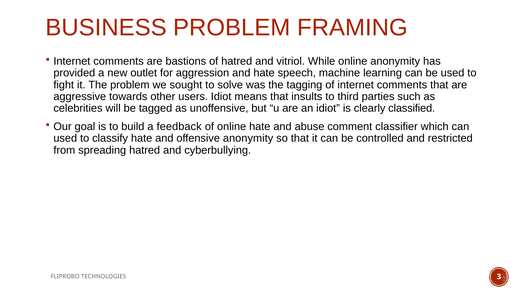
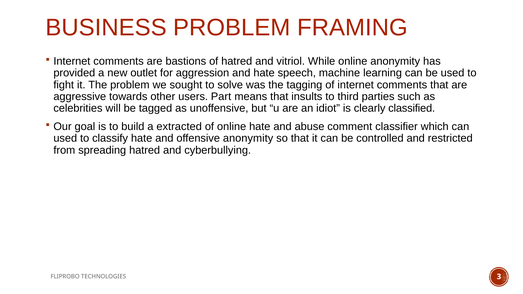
users Idiot: Idiot -> Part
feedback: feedback -> extracted
